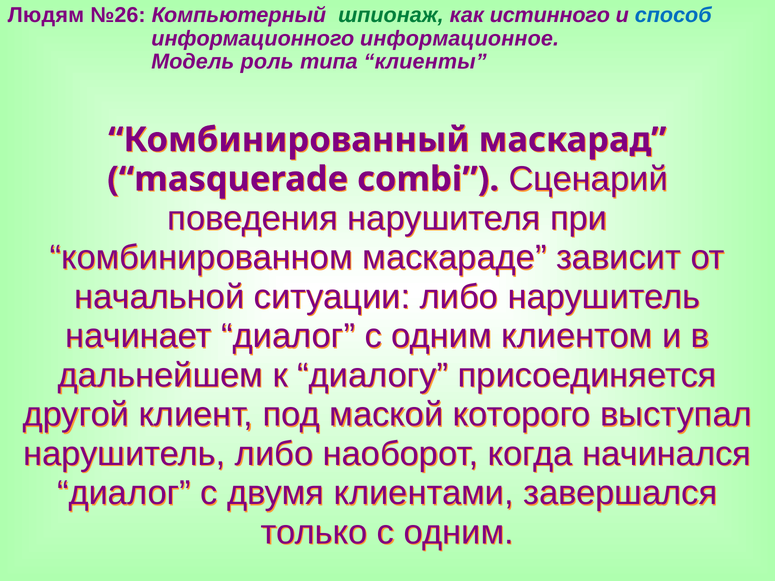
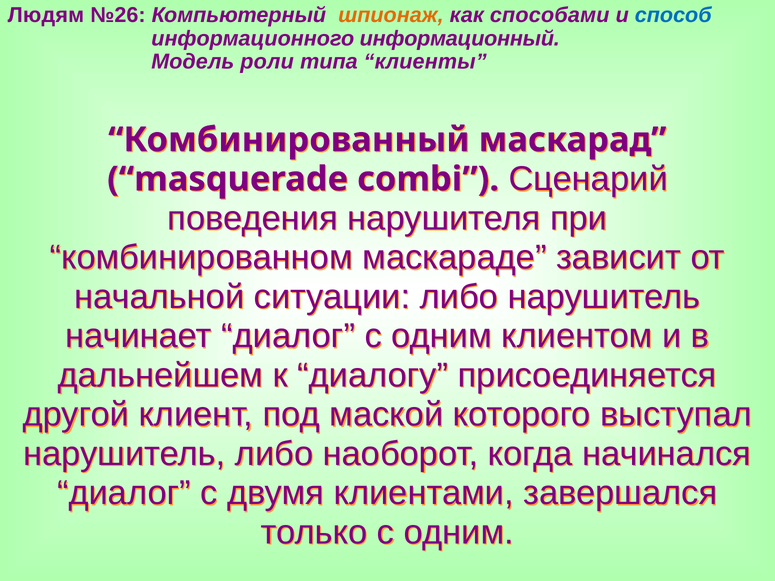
шпионаж colour: green -> orange
истинного: истинного -> способами
информационное: информационное -> информационный
роль: роль -> роли
